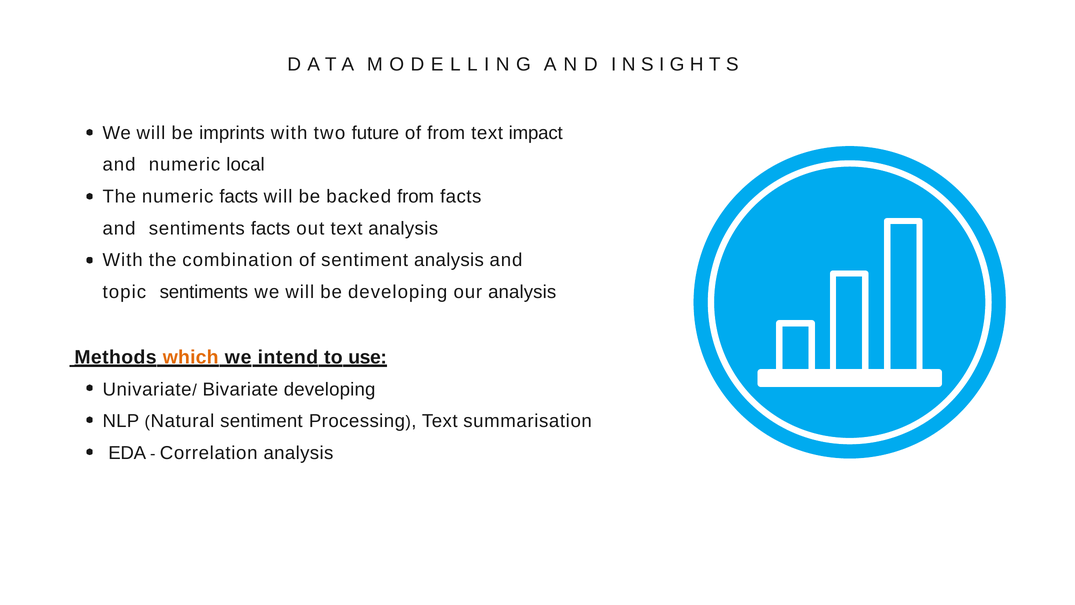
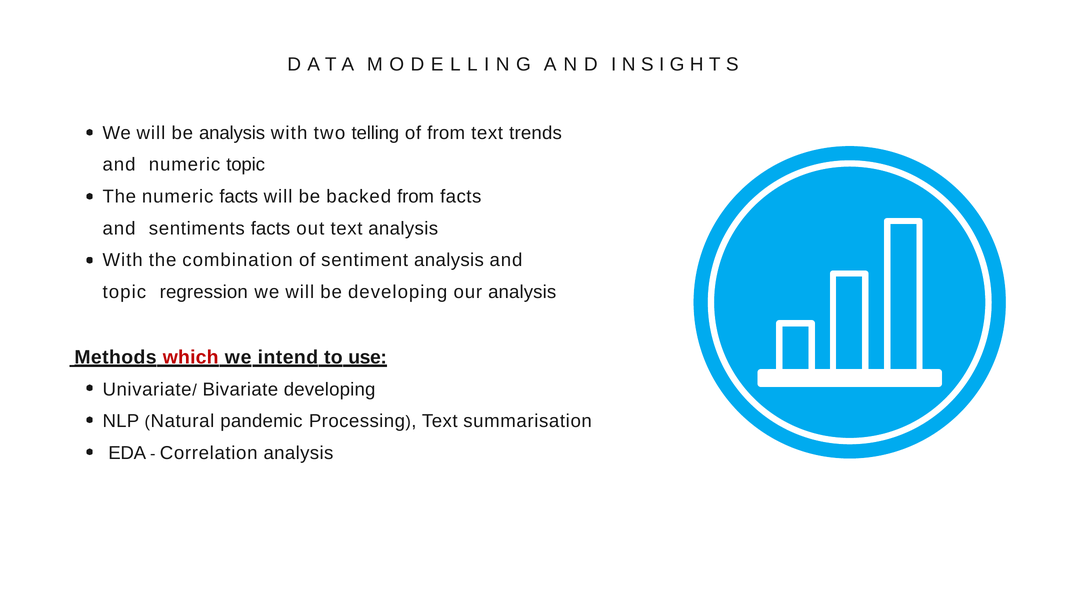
be imprints: imprints -> analysis
future: future -> telling
impact: impact -> trends
numeric local: local -> topic
topic sentiments: sentiments -> regression
which colour: orange -> red
Natural sentiment: sentiment -> pandemic
